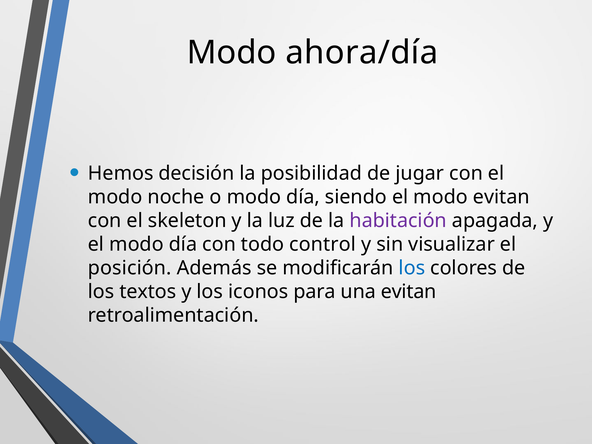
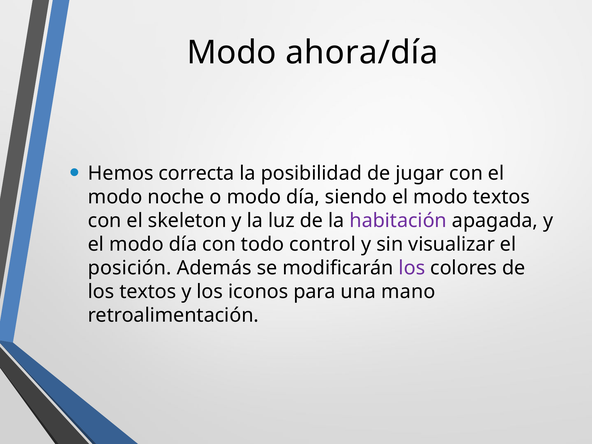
decisión: decisión -> correcta
modo evitan: evitan -> textos
los at (412, 268) colour: blue -> purple
una evitan: evitan -> mano
